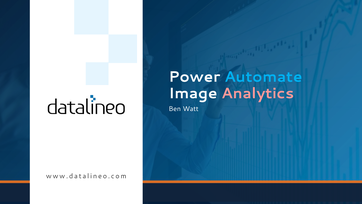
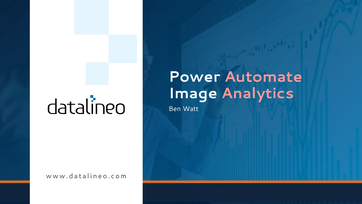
Automate colour: light blue -> pink
